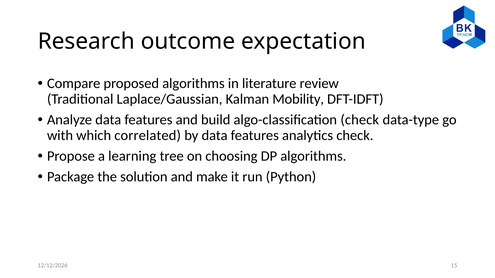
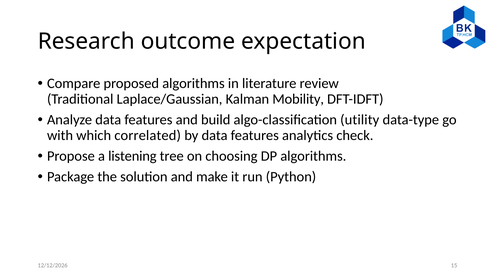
algo-classification check: check -> utility
learning: learning -> listening
